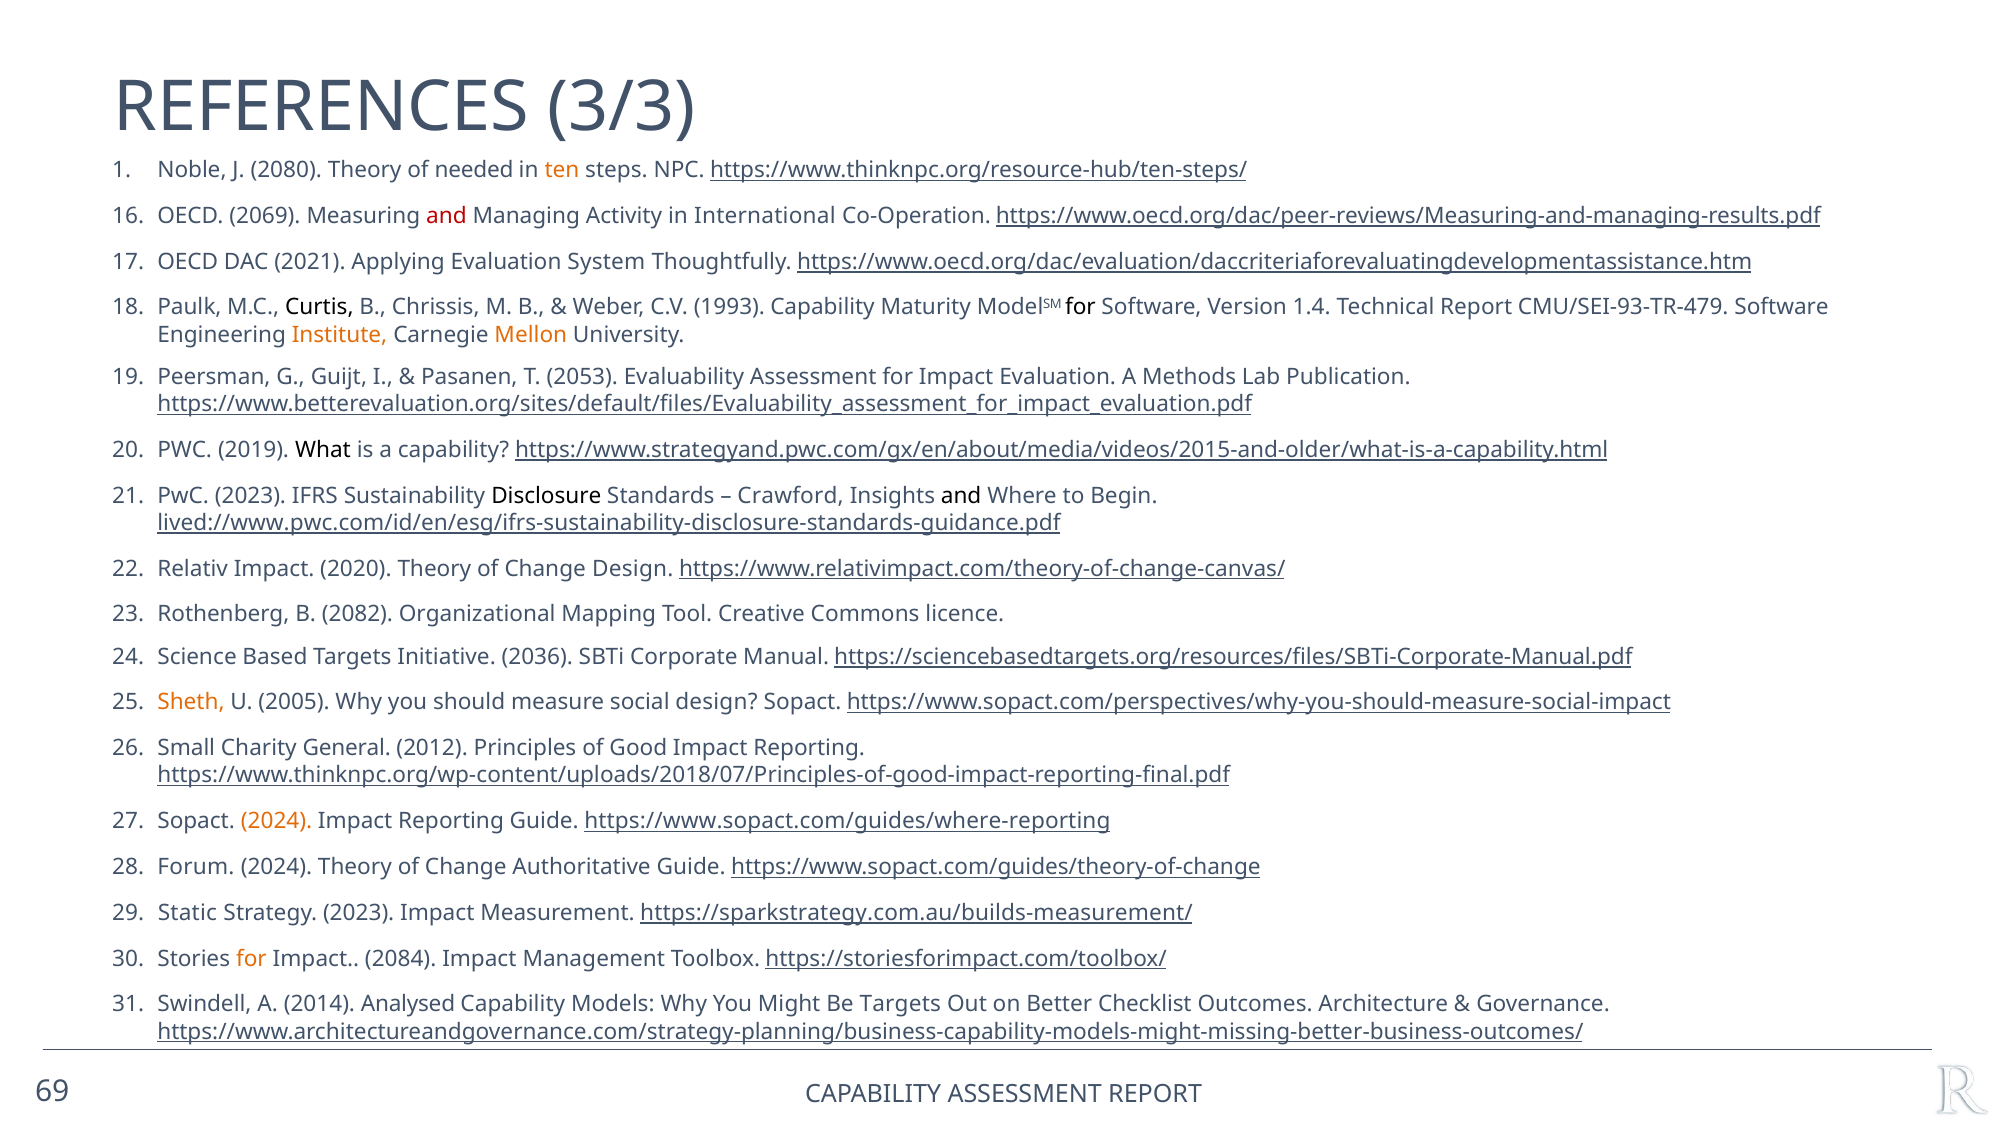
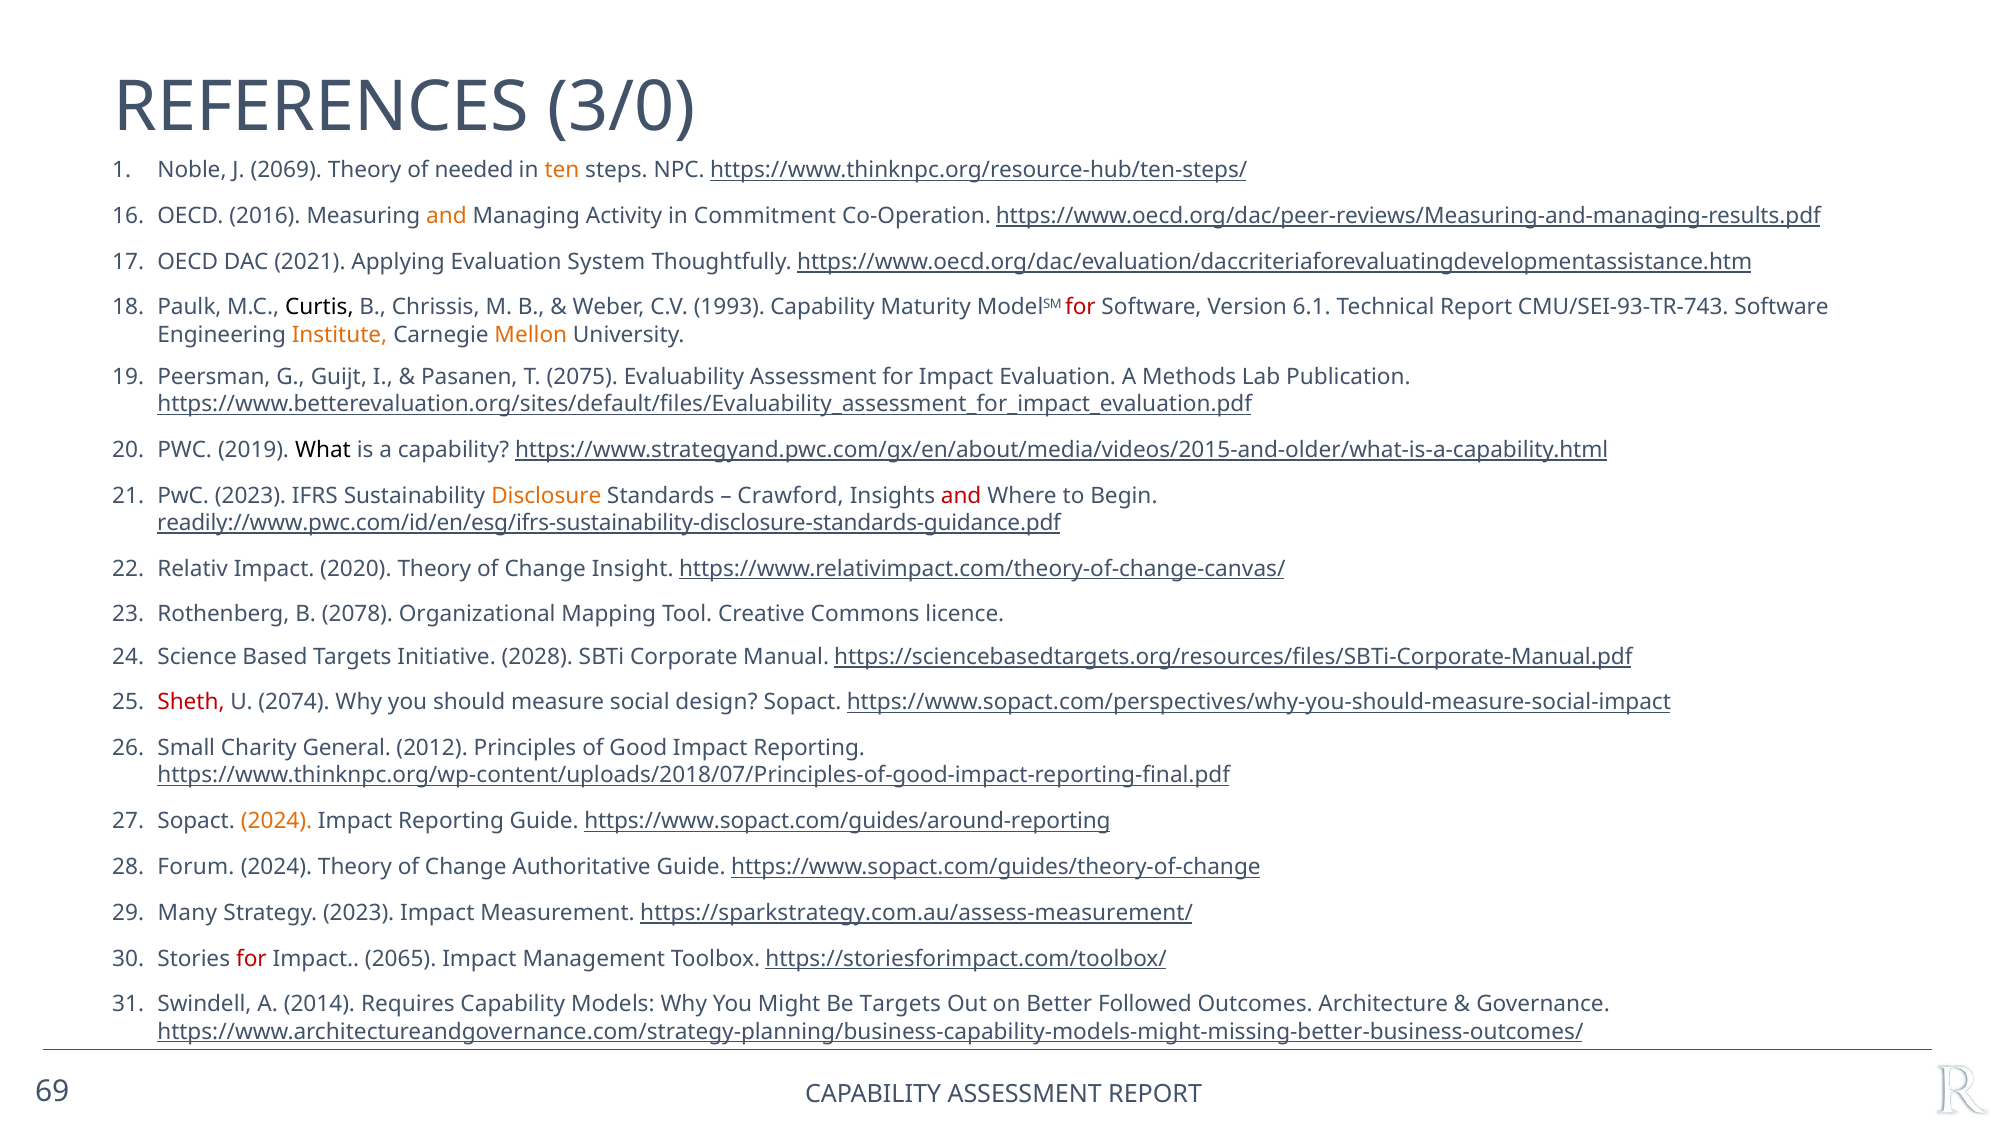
3/3: 3/3 -> 3/0
2080: 2080 -> 2069
2069: 2069 -> 2016
and at (446, 216) colour: red -> orange
International: International -> Commitment
for at (1080, 307) colour: black -> red
1.4: 1.4 -> 6.1
CMU/SEI-93-TR-479: CMU/SEI-93-TR-479 -> CMU/SEI-93-TR-743
2053: 2053 -> 2075
Disclosure colour: black -> orange
and at (961, 496) colour: black -> red
lived://www.pwc.com/id/en/esg/ifrs-sustainability-disclosure-standards-guidance.pdf: lived://www.pwc.com/id/en/esg/ifrs-sustainability-disclosure-standards-guidance.pdf -> readily://www.pwc.com/id/en/esg/ifrs-sustainability-disclosure-standards-guidance.pdf
Change Design: Design -> Insight
2082: 2082 -> 2078
2036: 2036 -> 2028
Sheth colour: orange -> red
2005: 2005 -> 2074
https://www.sopact.com/guides/where-reporting: https://www.sopact.com/guides/where-reporting -> https://www.sopact.com/guides/around-reporting
Static: Static -> Many
https://sparkstrategy.com.au/builds-measurement/: https://sparkstrategy.com.au/builds-measurement/ -> https://sparkstrategy.com.au/assess-measurement/
for at (251, 959) colour: orange -> red
2084: 2084 -> 2065
Analysed: Analysed -> Requires
Checklist: Checklist -> Followed
